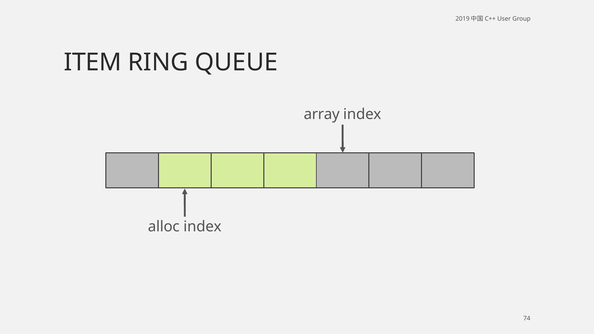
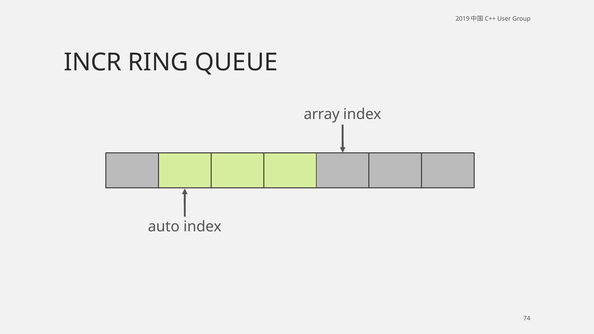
ITEM: ITEM -> INCR
alloc: alloc -> auto
